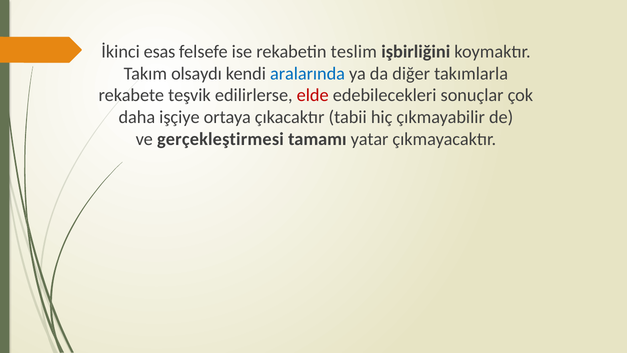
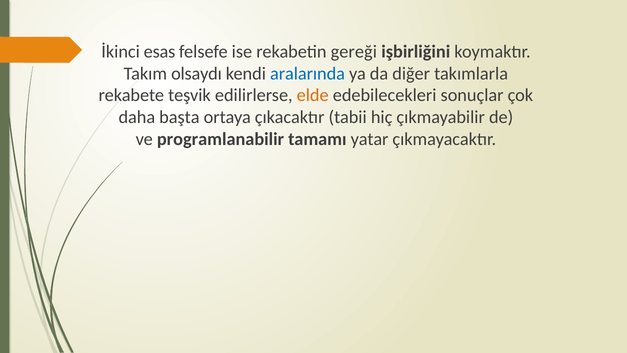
teslim: teslim -> gereği
elde colour: red -> orange
işçiye: işçiye -> başta
gerçekleştirmesi: gerçekleştirmesi -> programlanabilir
